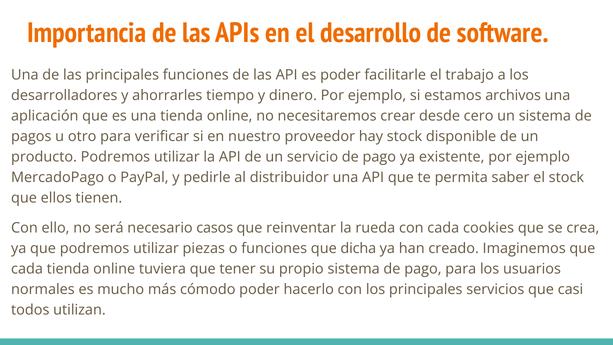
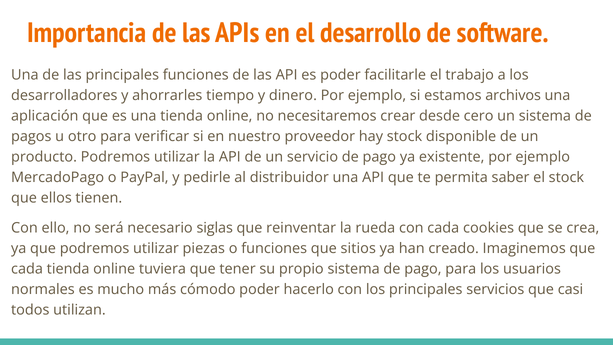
casos: casos -> siglas
dicha: dicha -> sitios
